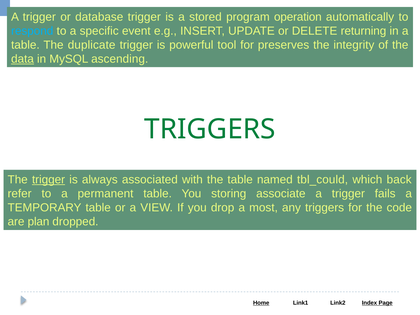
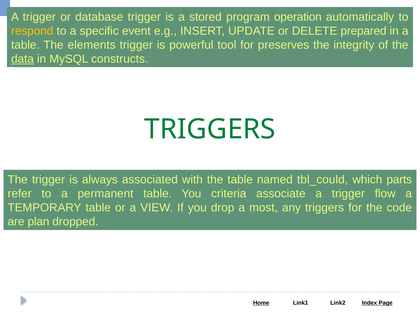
respond colour: light blue -> yellow
returning: returning -> prepared
duplicate: duplicate -> elements
ascending: ascending -> constructs
trigger at (49, 180) underline: present -> none
back: back -> parts
storing: storing -> criteria
fails: fails -> flow
